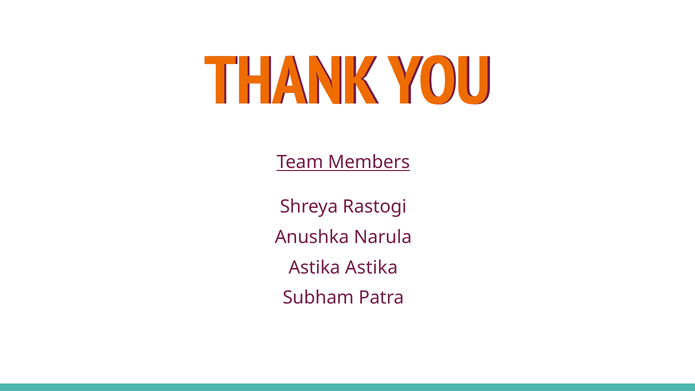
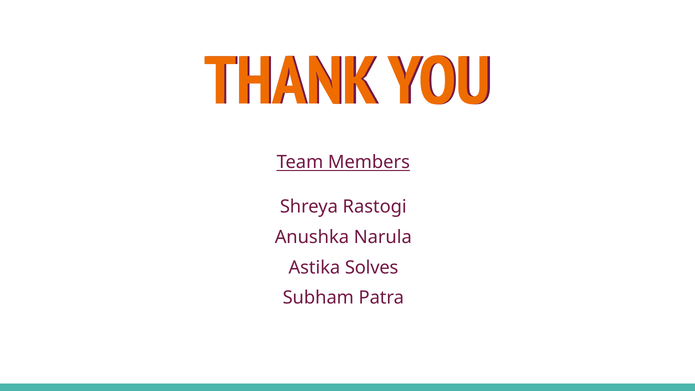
Astika Astika: Astika -> Solves
